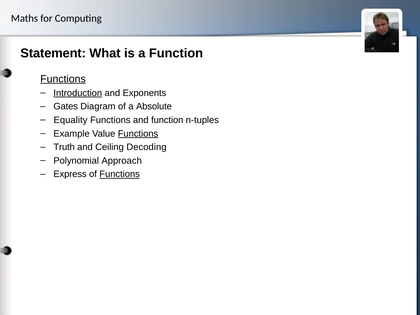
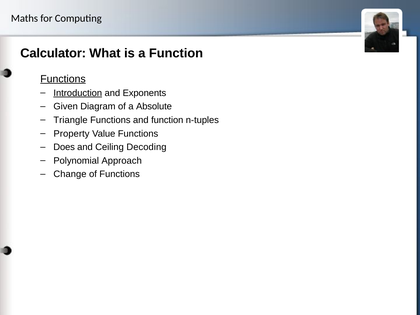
Statement: Statement -> Calculator
Gates: Gates -> Given
Equality: Equality -> Triangle
Example: Example -> Property
Functions at (138, 134) underline: present -> none
Truth: Truth -> Does
Express: Express -> Change
Functions at (120, 174) underline: present -> none
